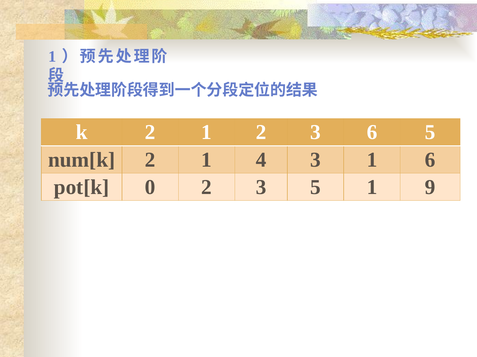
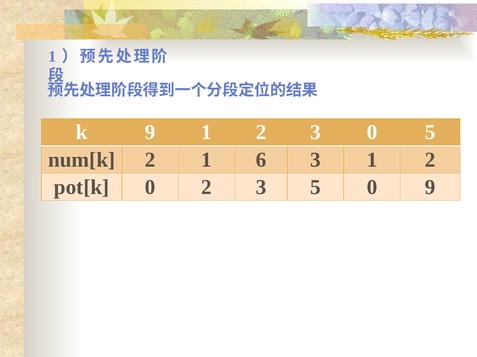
k 2: 2 -> 9
3 6: 6 -> 0
4: 4 -> 6
3 1 6: 6 -> 2
5 1: 1 -> 0
